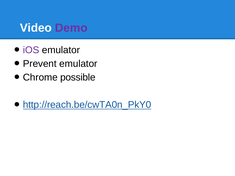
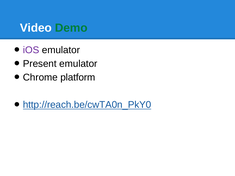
Demo colour: purple -> green
Prevent: Prevent -> Present
possible: possible -> platform
